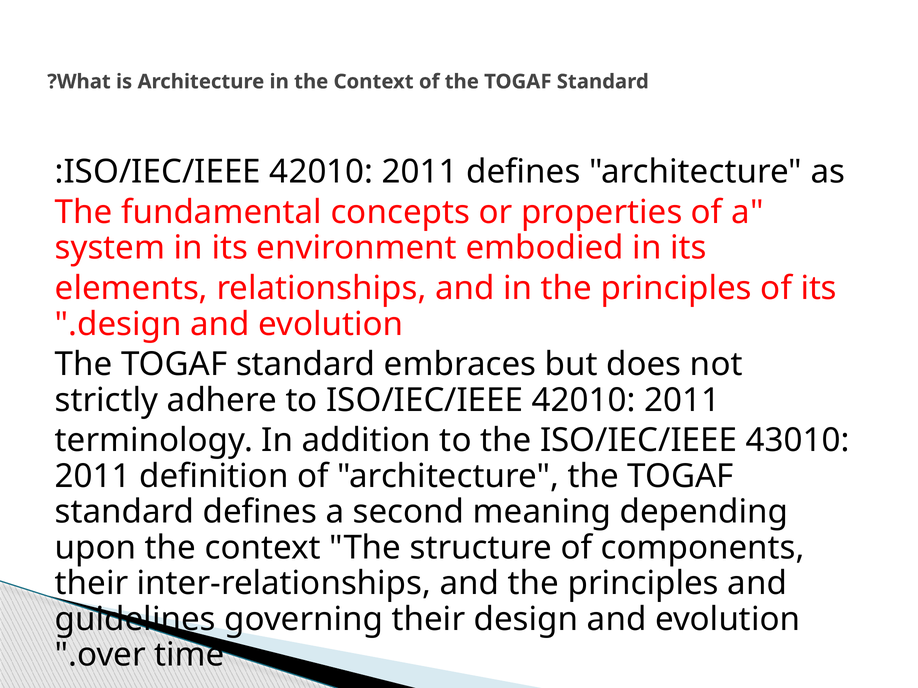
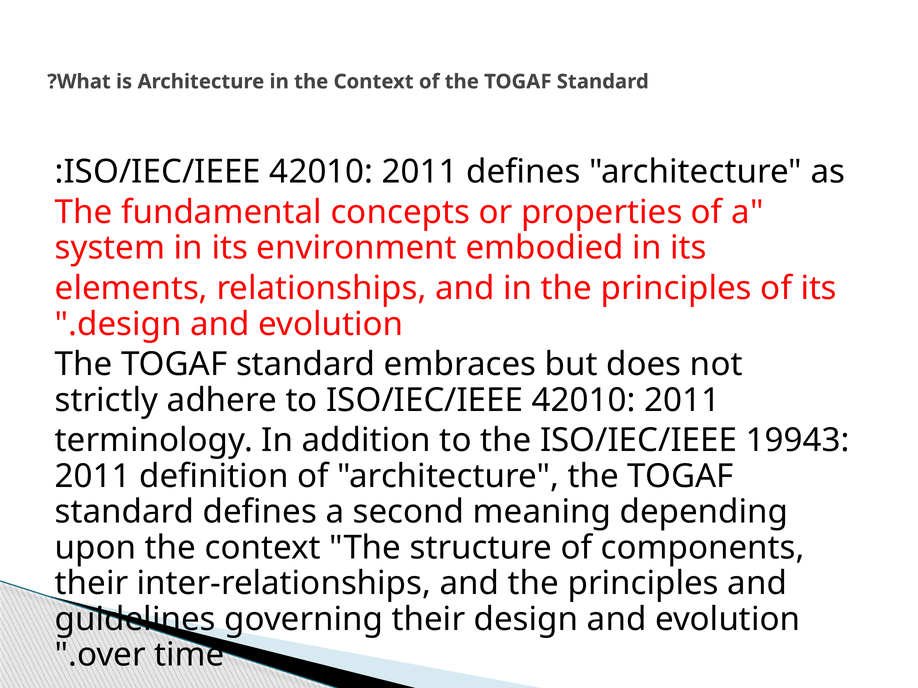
43010: 43010 -> 19943
